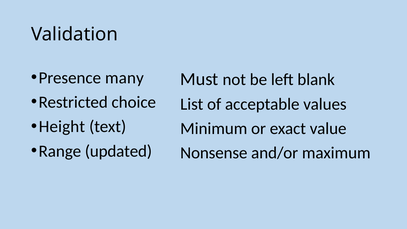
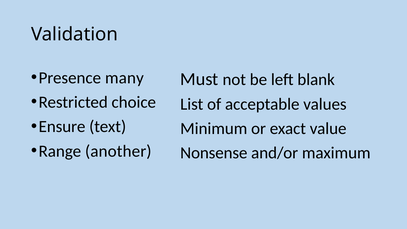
Height: Height -> Ensure
updated: updated -> another
